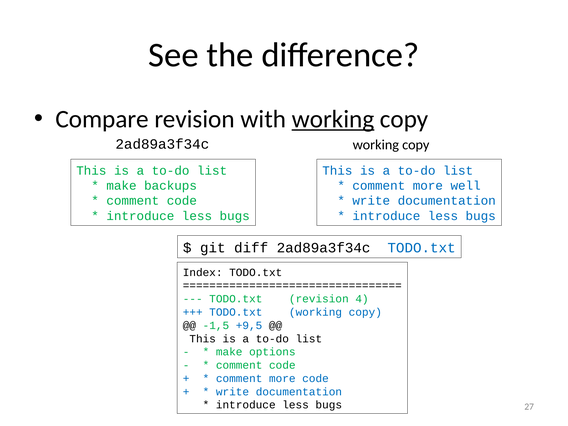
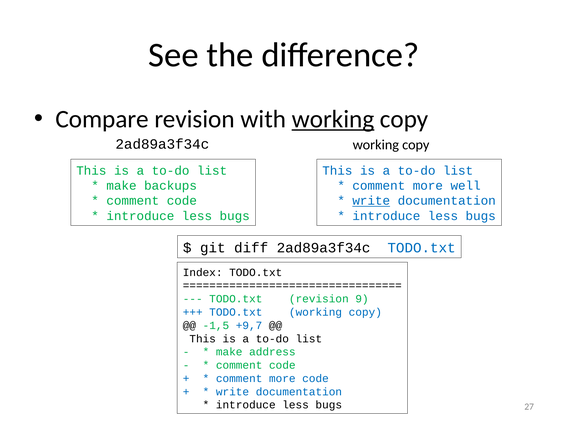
write at (371, 201) underline: none -> present
4: 4 -> 9
+9,5: +9,5 -> +9,7
options: options -> address
